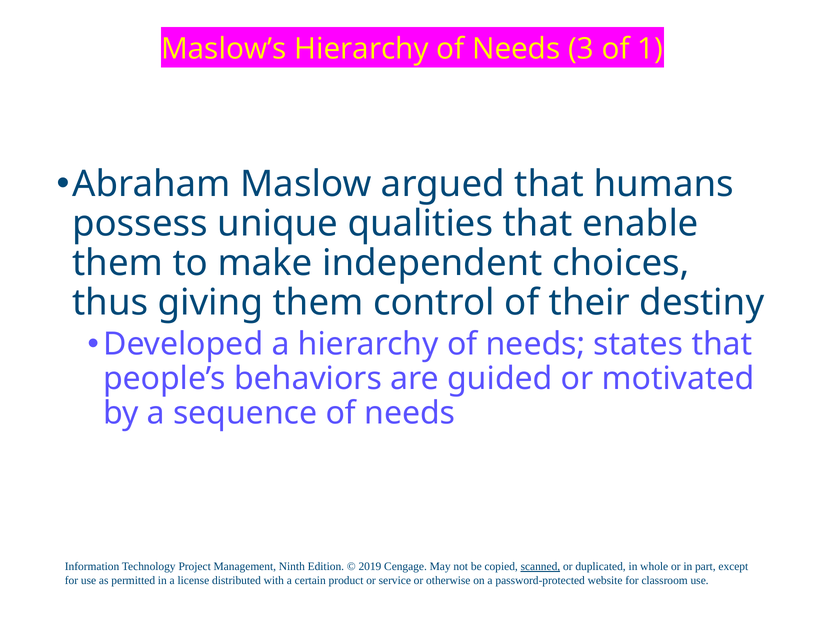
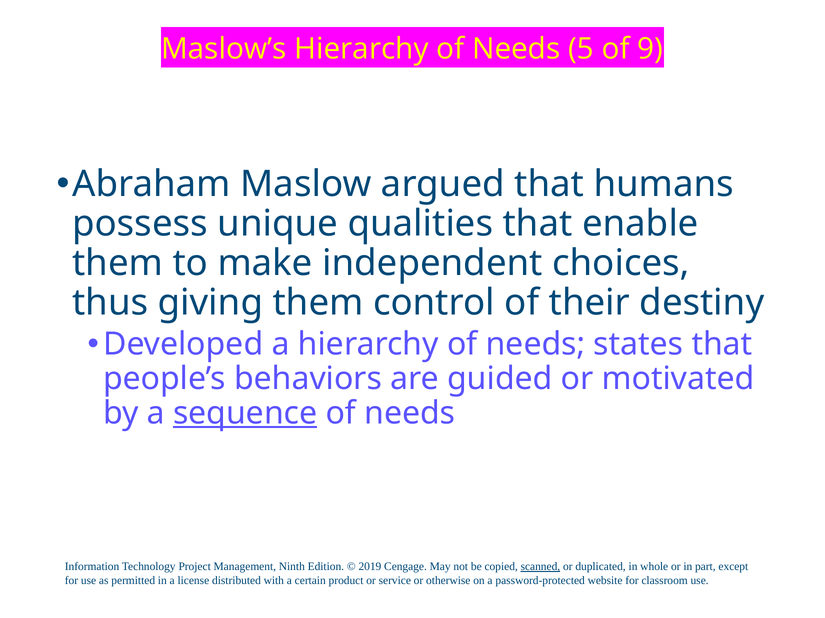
3: 3 -> 5
1: 1 -> 9
sequence underline: none -> present
